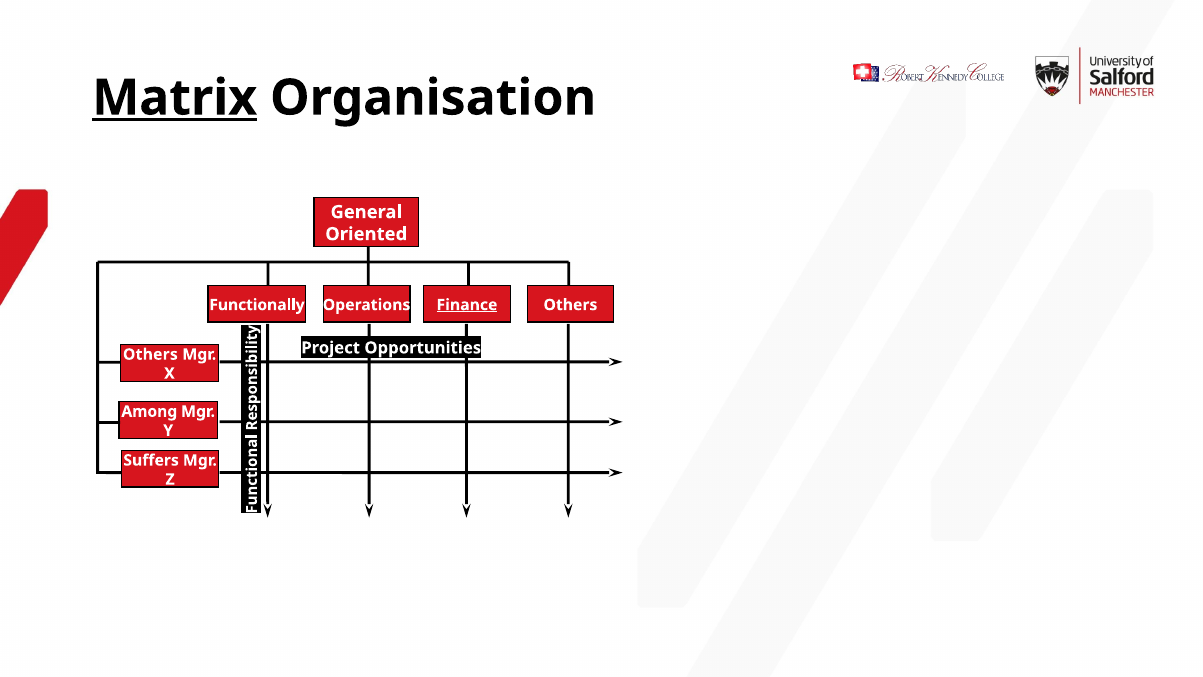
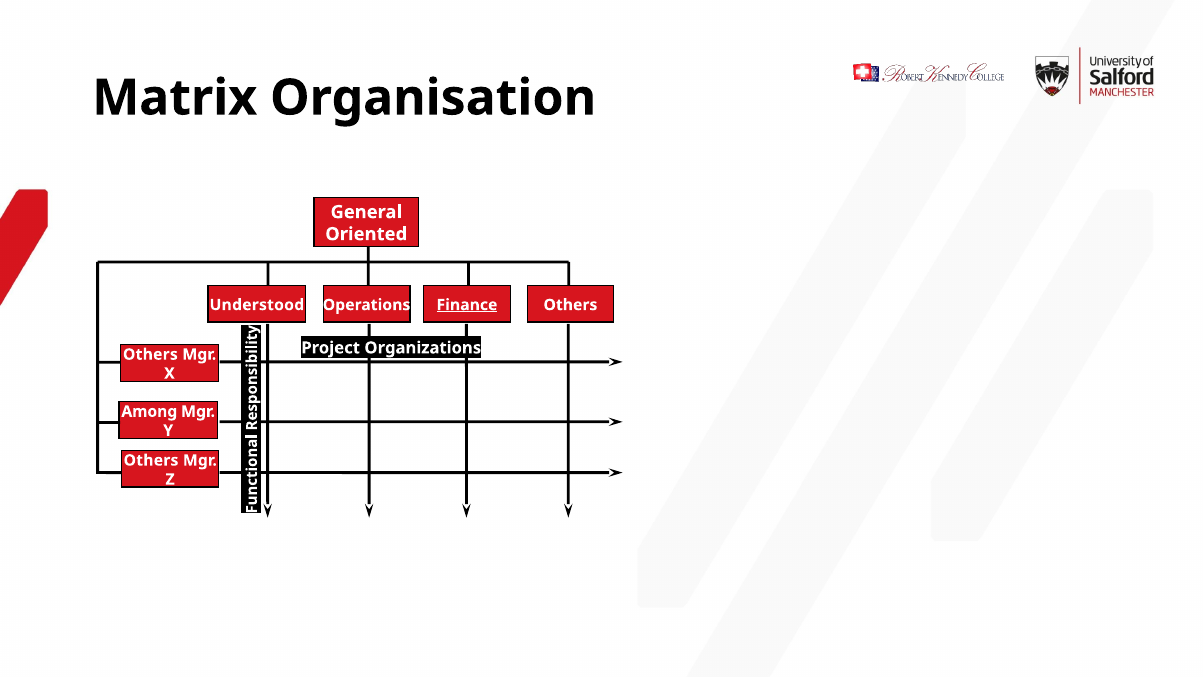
Matrix underline: present -> none
Functionally: Functionally -> Understood
Opportunities: Opportunities -> Organizations
Suffers at (151, 460): Suffers -> Others
